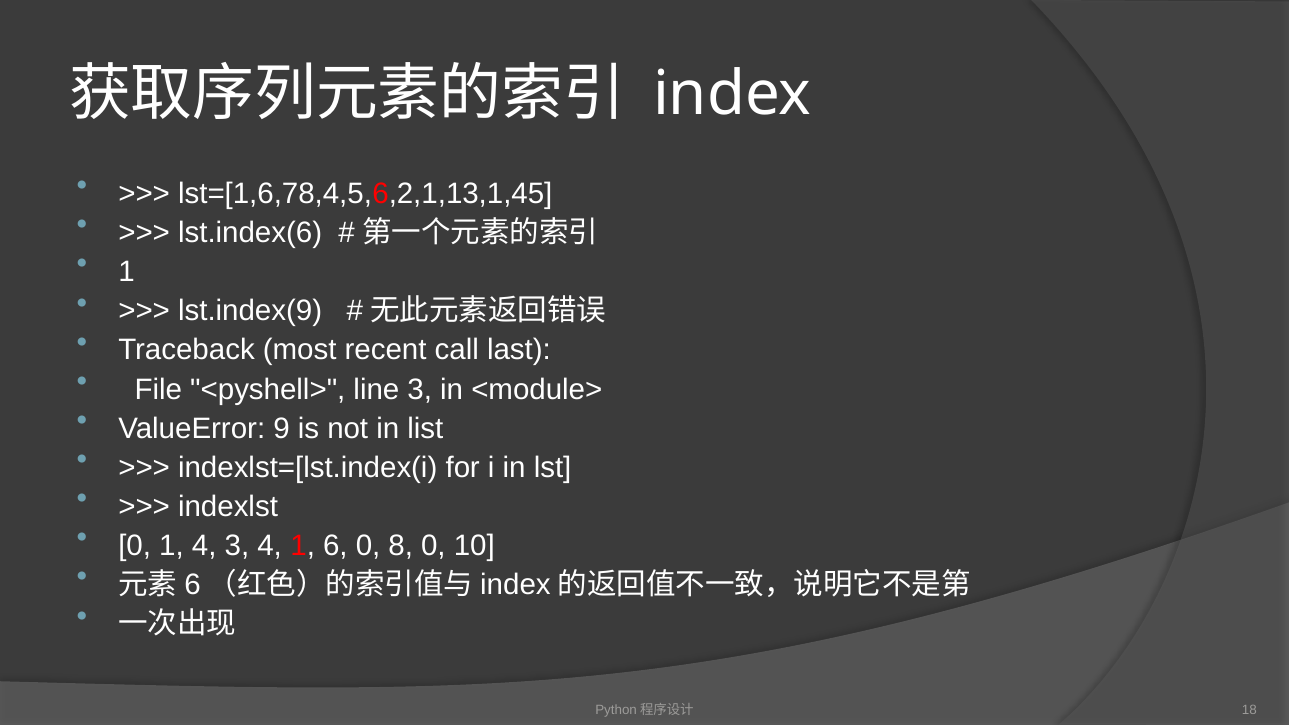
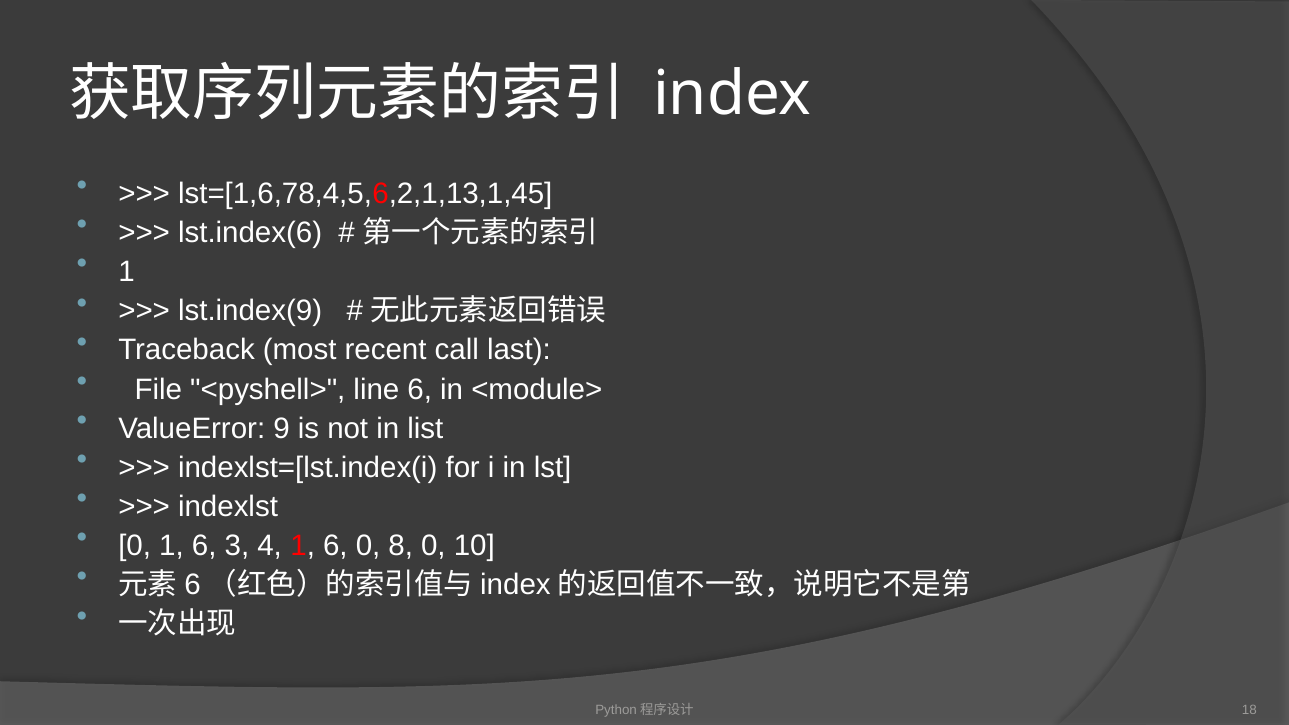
line 3: 3 -> 6
0 1 4: 4 -> 6
